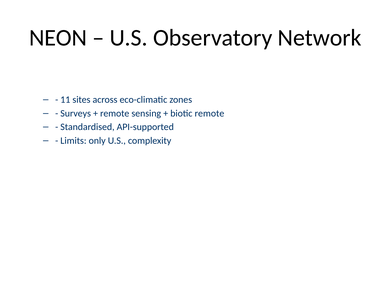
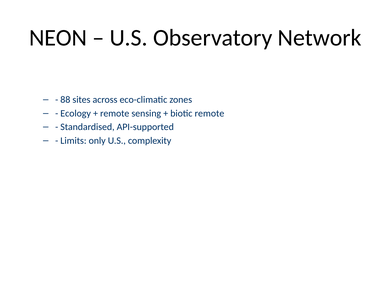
11: 11 -> 88
Surveys: Surveys -> Ecology
